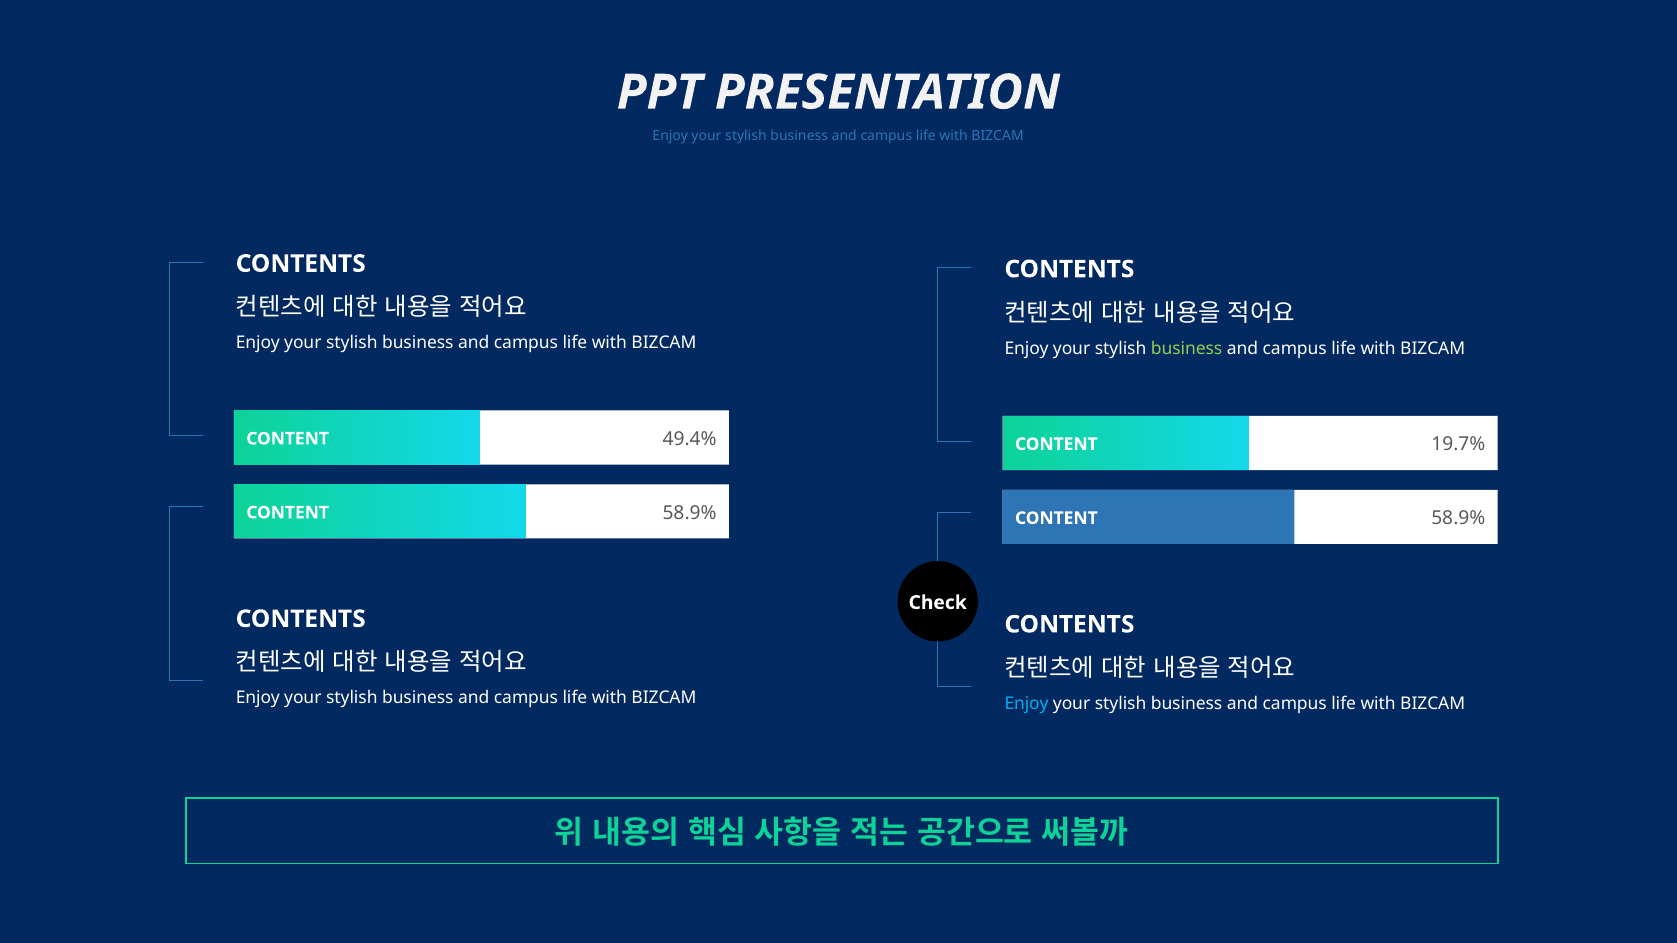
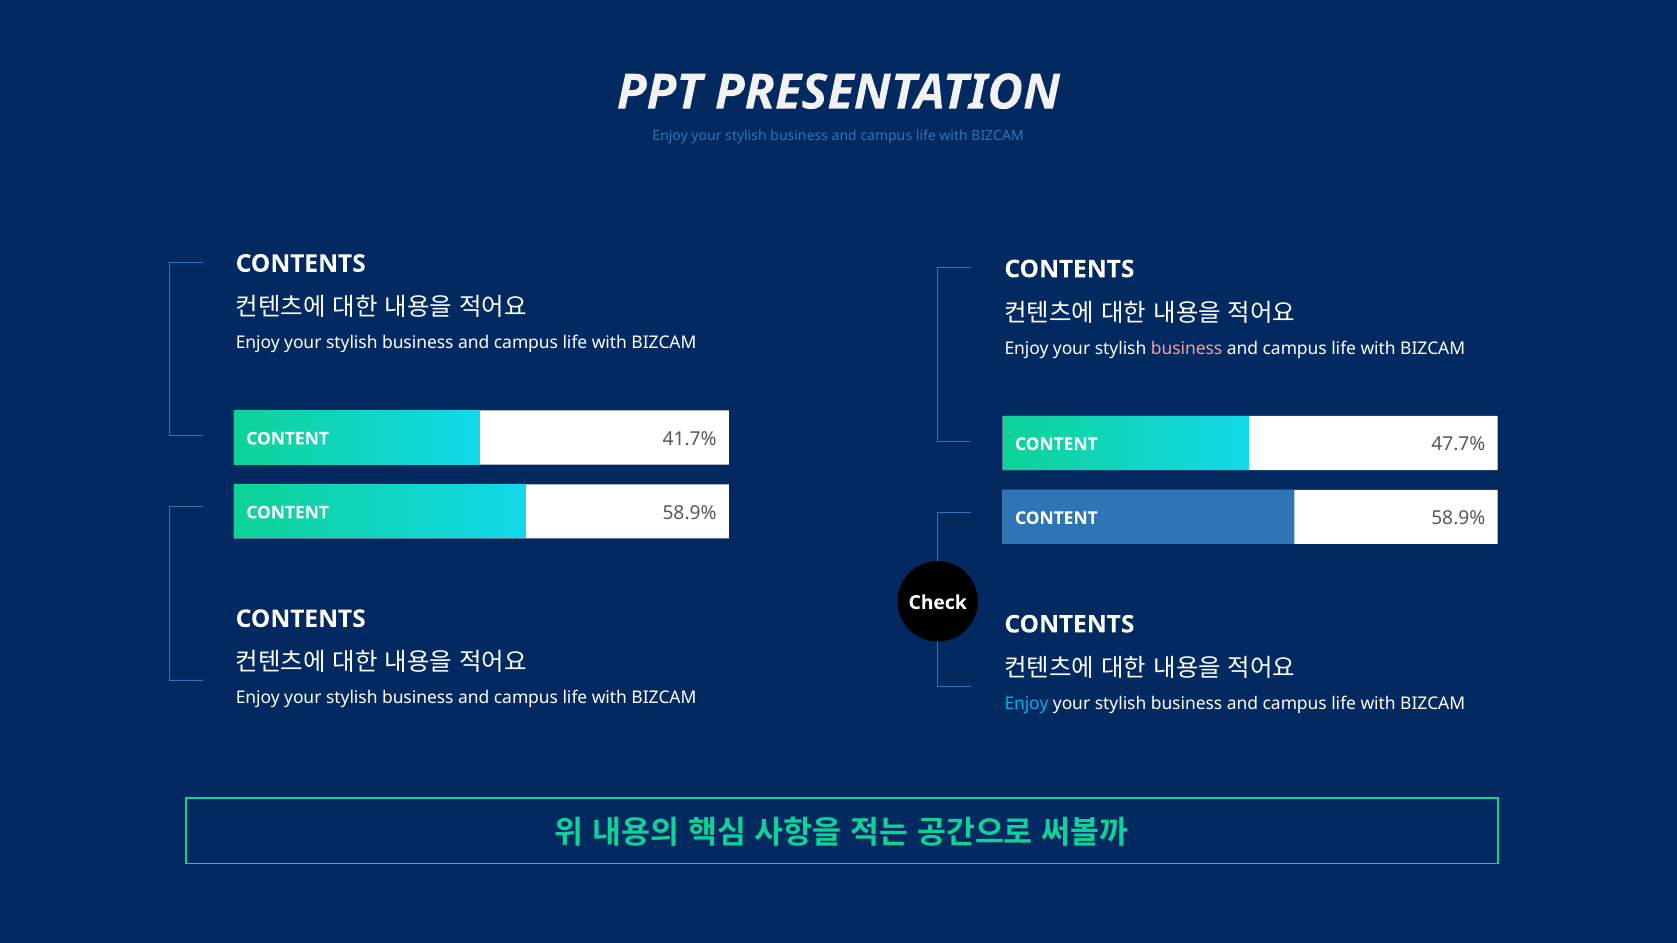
business at (1187, 348) colour: light green -> pink
49.4%: 49.4% -> 41.7%
19.7%: 19.7% -> 47.7%
